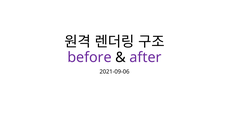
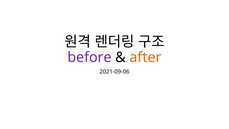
after colour: purple -> orange
